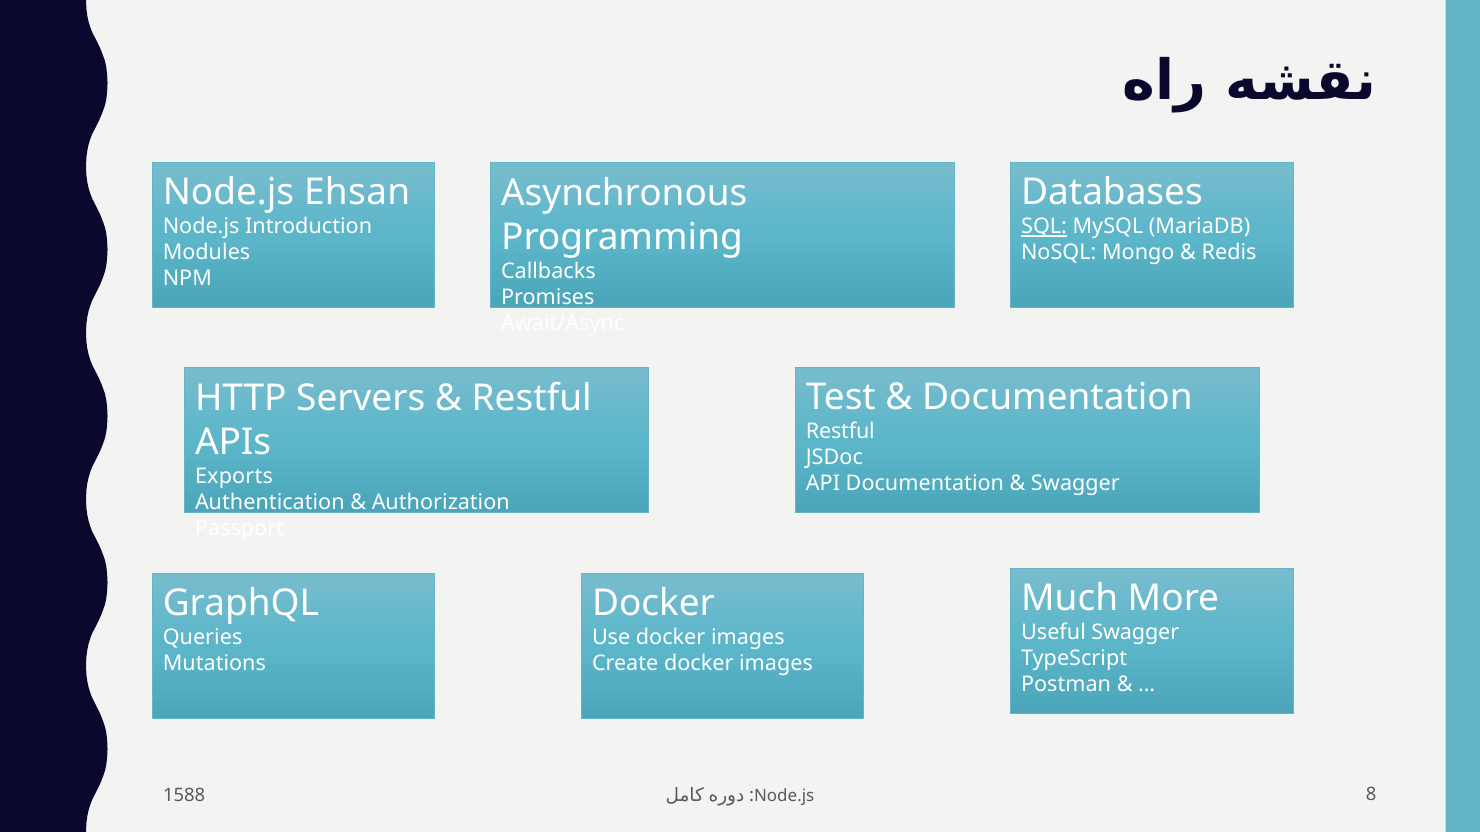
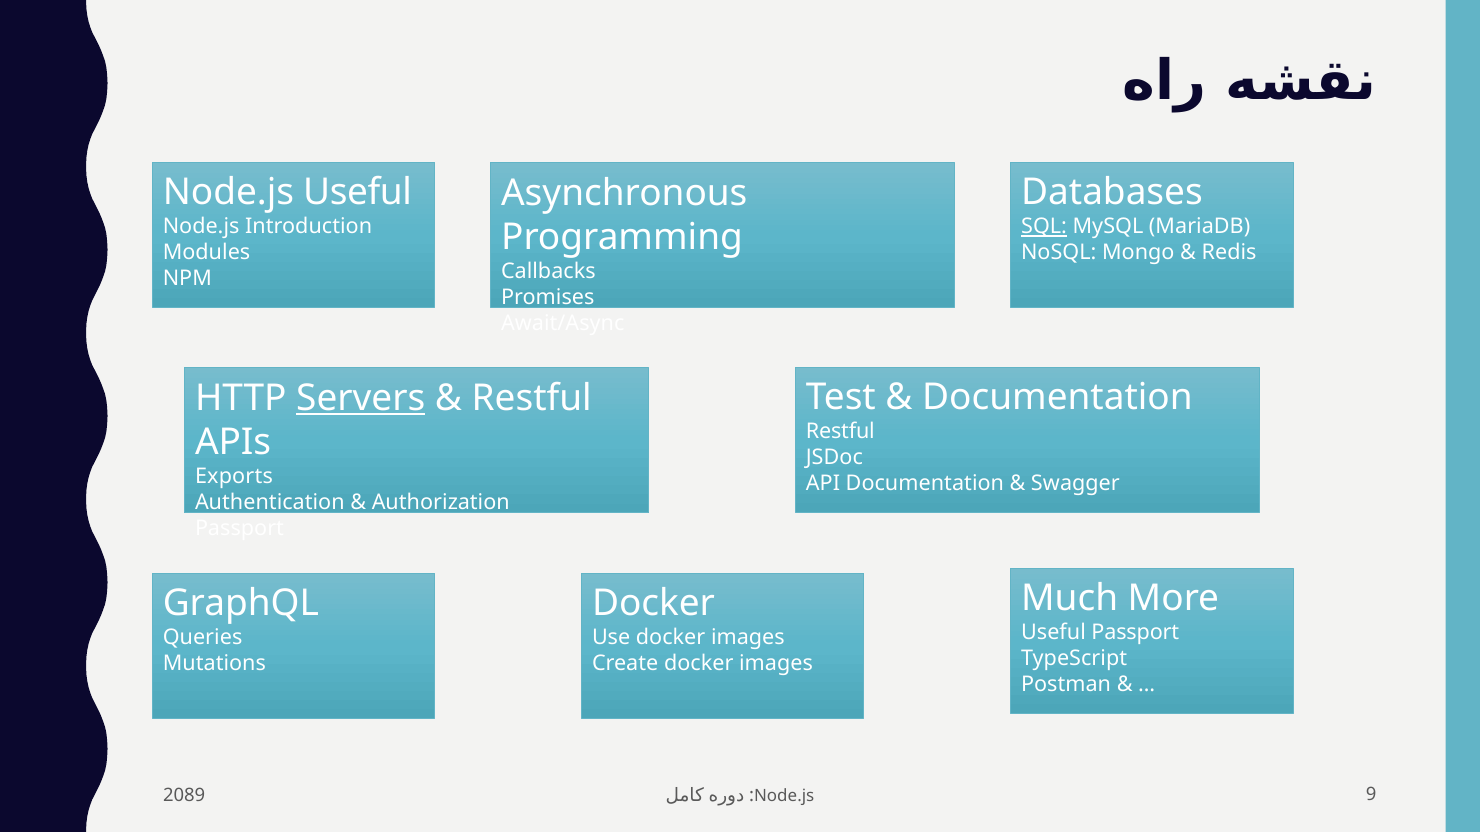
Node.js Ehsan: Ehsan -> Useful
Servers underline: none -> present
Useful Swagger: Swagger -> Passport
8: 8 -> 9
1588: 1588 -> 2089
